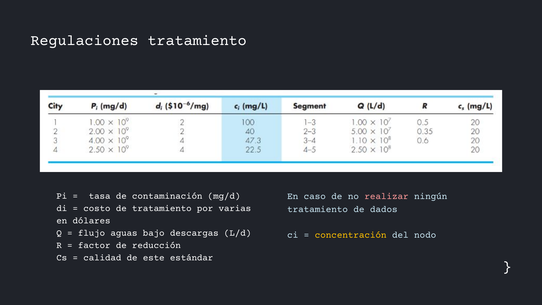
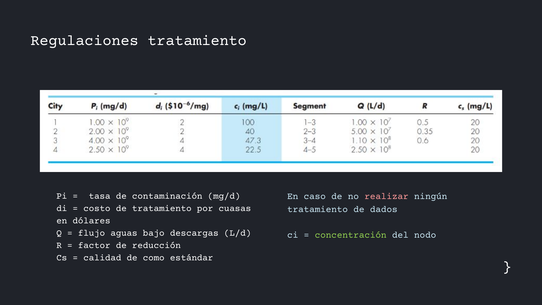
varias: varias -> cuasas
concentración colour: yellow -> light green
este: este -> como
